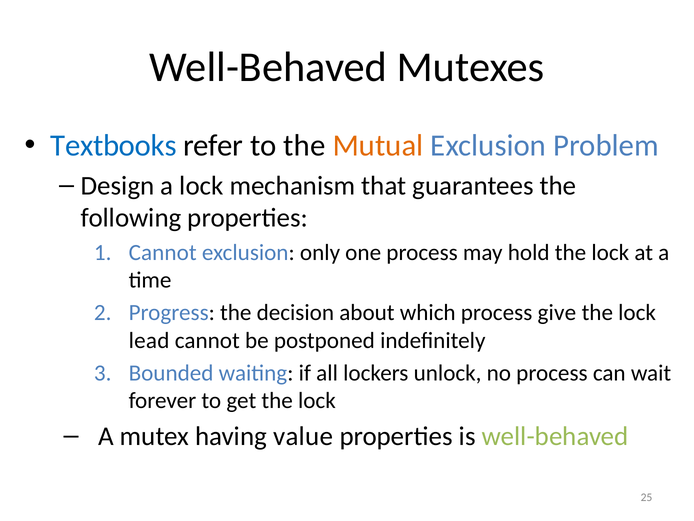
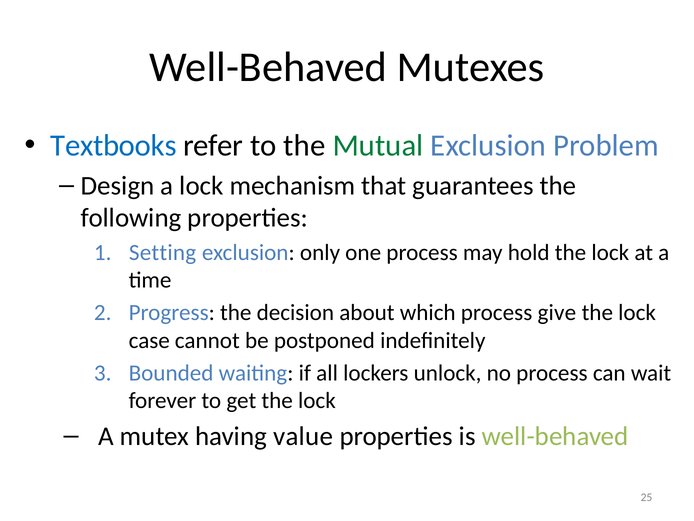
Mutual colour: orange -> green
Cannot at (163, 252): Cannot -> Setting
lead: lead -> case
